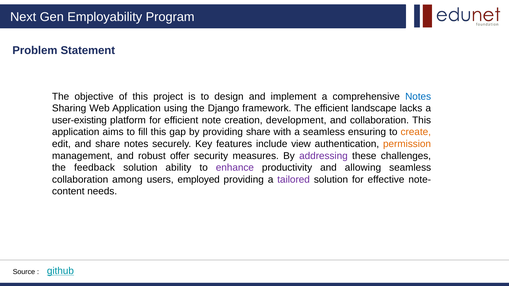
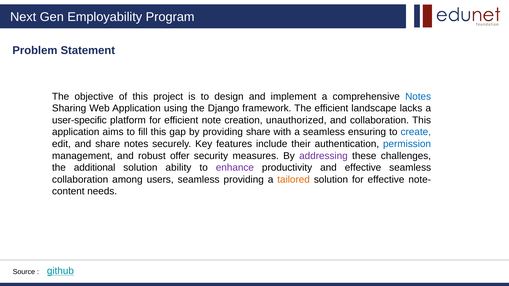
user-existing: user-existing -> user-specific
development: development -> unauthorized
create colour: orange -> blue
view: view -> their
permission colour: orange -> blue
feedback: feedback -> additional
and allowing: allowing -> effective
users employed: employed -> seamless
tailored colour: purple -> orange
